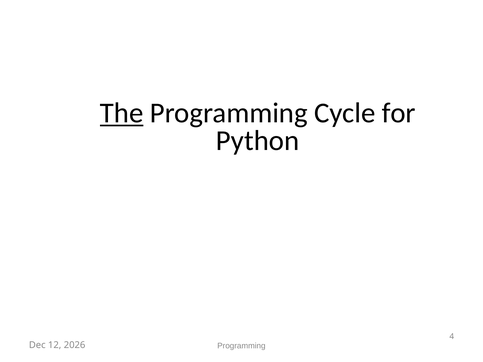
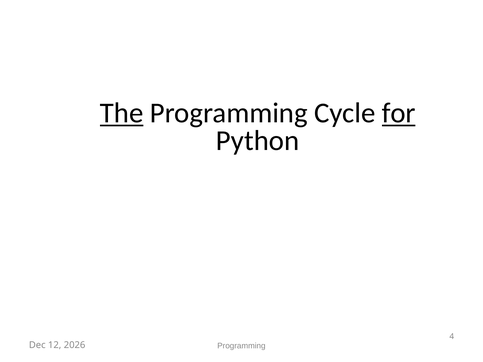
for underline: none -> present
